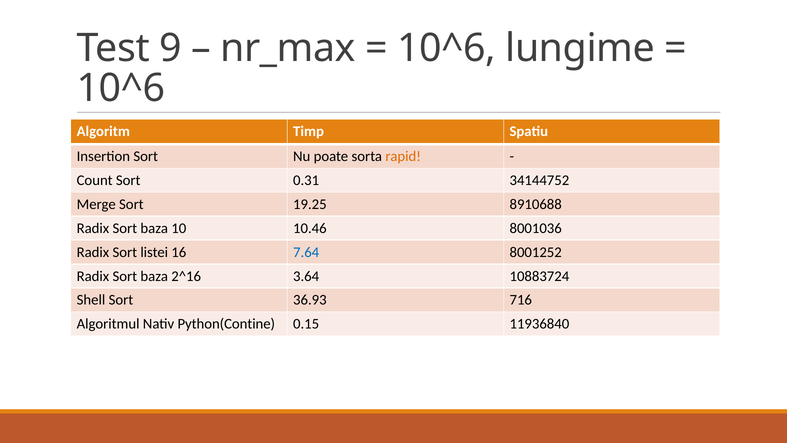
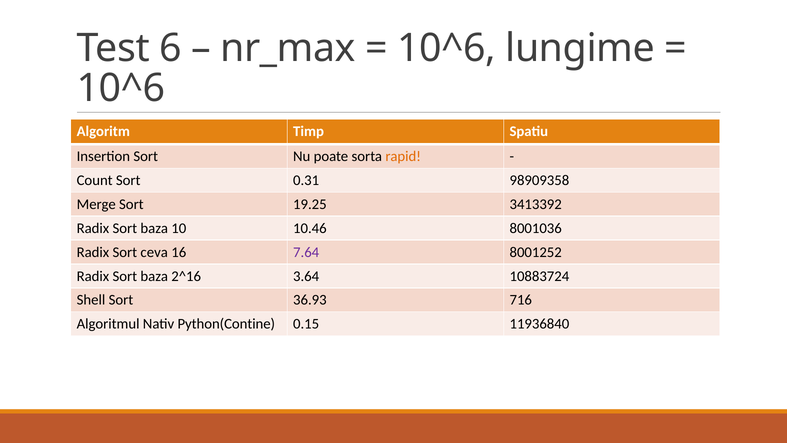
9: 9 -> 6
34144752: 34144752 -> 98909358
8910688: 8910688 -> 3413392
listei: listei -> ceva
7.64 colour: blue -> purple
